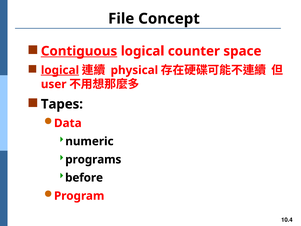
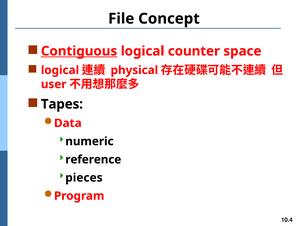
logical at (60, 70) underline: present -> none
programs: programs -> reference
before: before -> pieces
